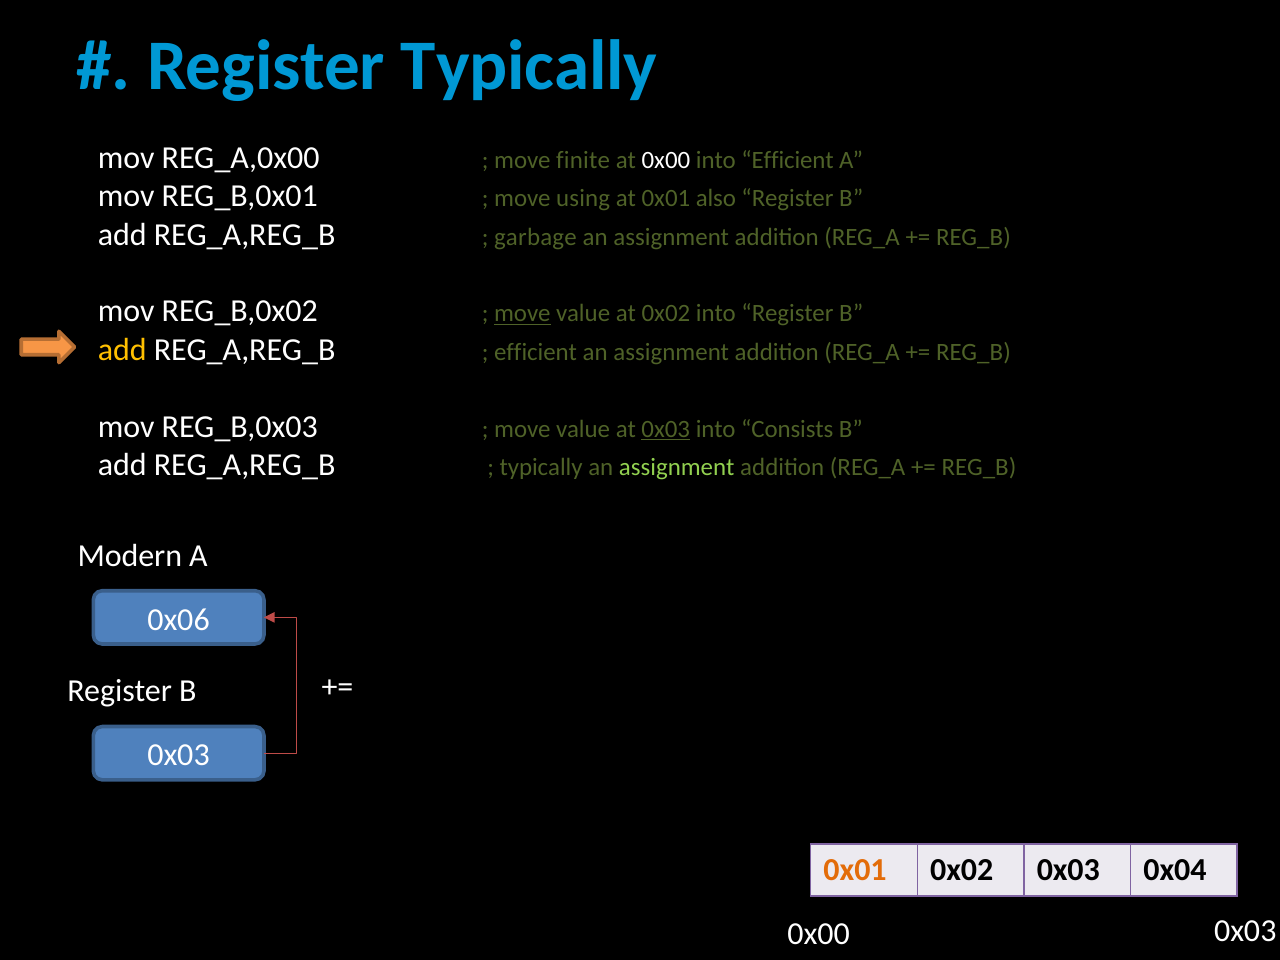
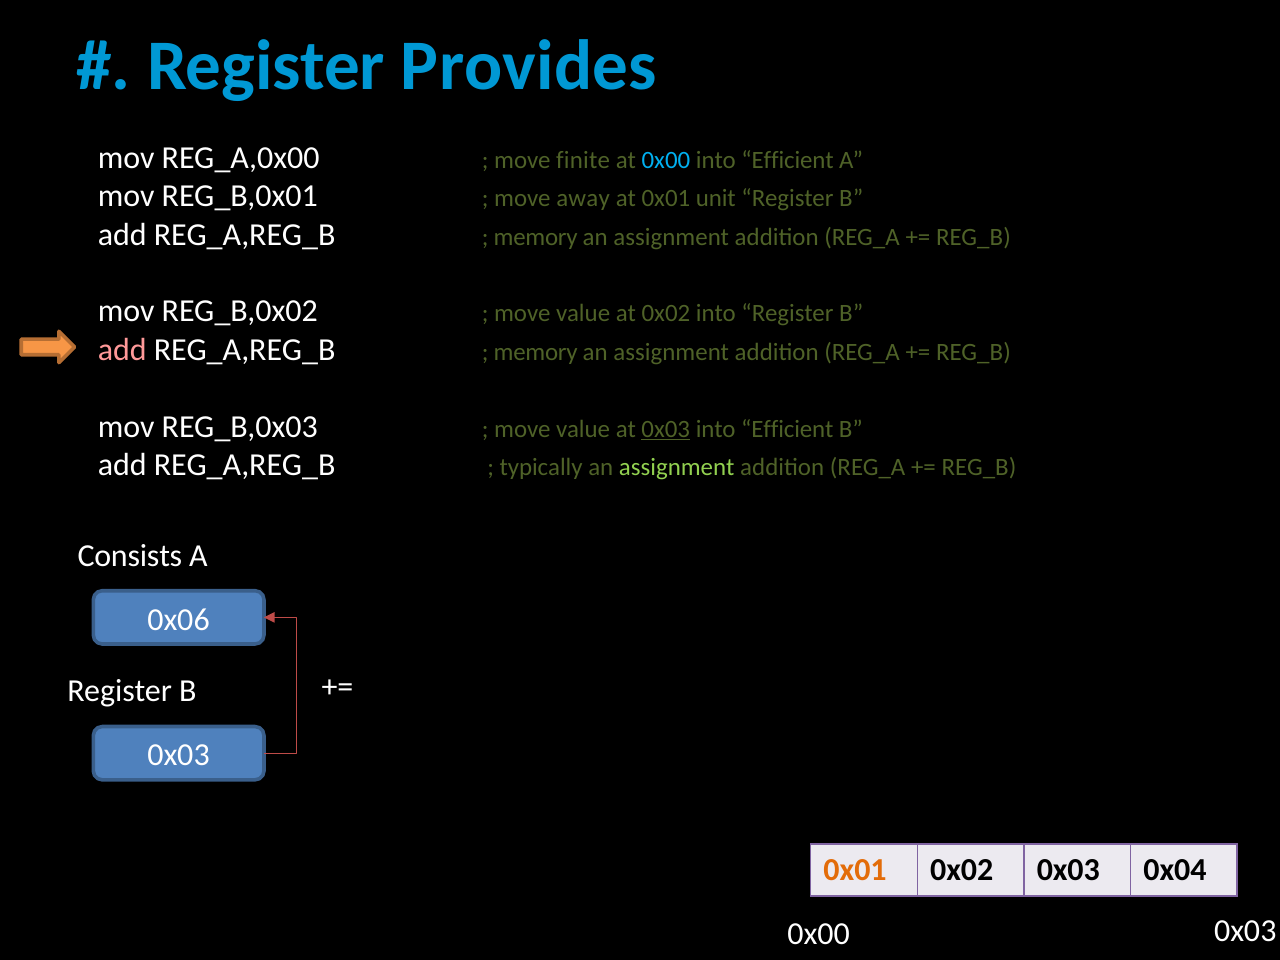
Register Typically: Typically -> Provides
0x00 at (666, 160) colour: white -> light blue
using: using -> away
also: also -> unit
garbage at (535, 237): garbage -> memory
move at (522, 314) underline: present -> none
add at (122, 350) colour: yellow -> pink
efficient at (536, 352): efficient -> memory
Consists at (787, 429): Consists -> Efficient
Modern: Modern -> Consists
